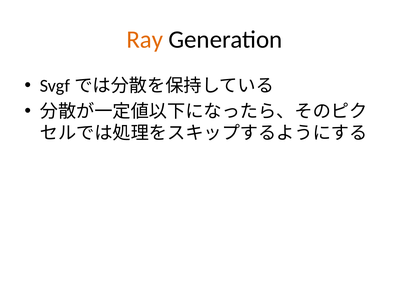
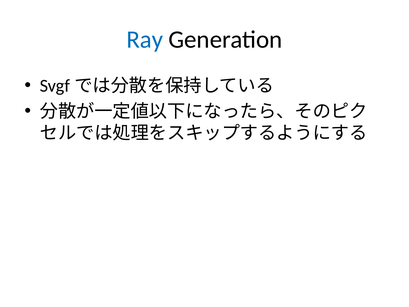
Ray colour: orange -> blue
